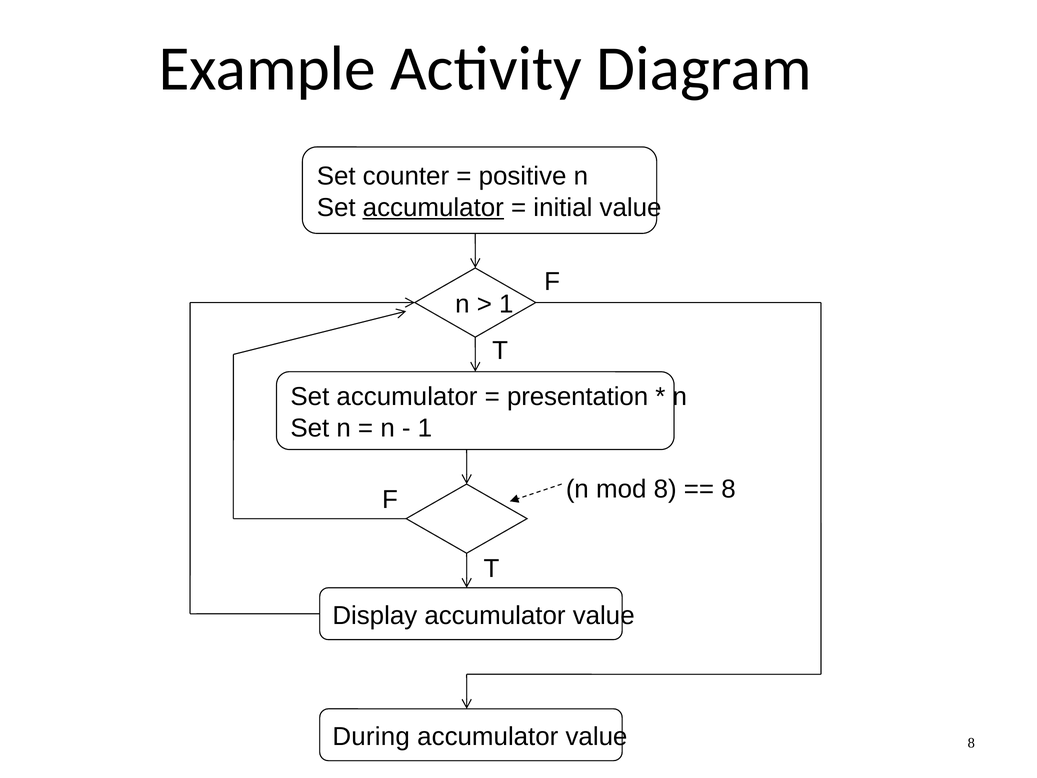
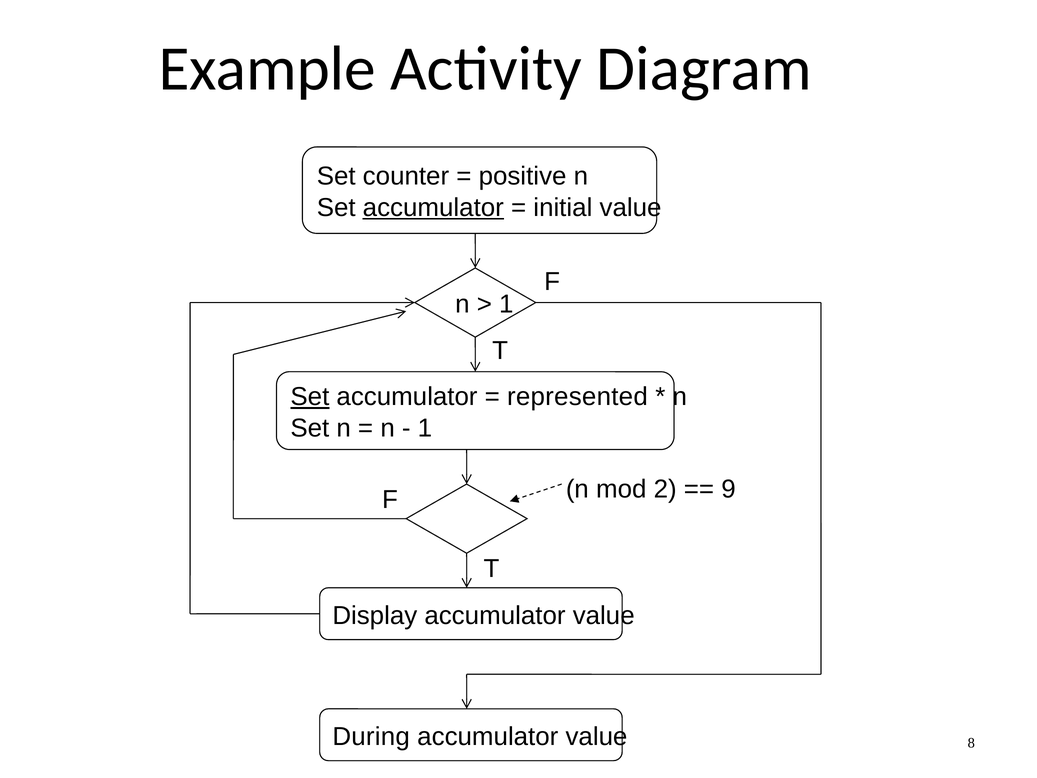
Set at (310, 397) underline: none -> present
presentation: presentation -> represented
mod 8: 8 -> 2
8 at (728, 489): 8 -> 9
